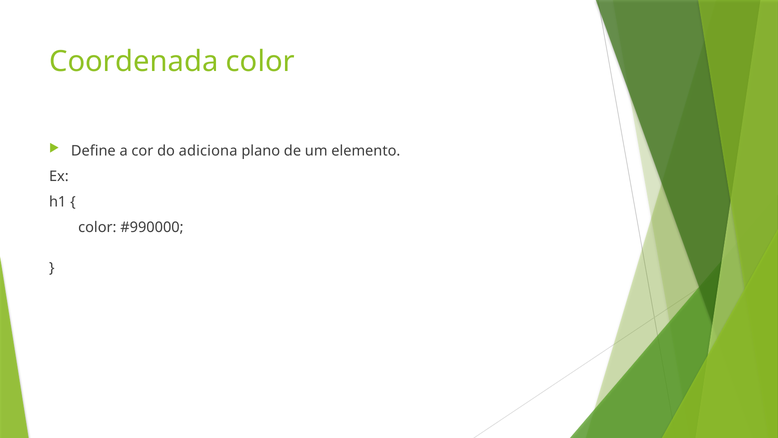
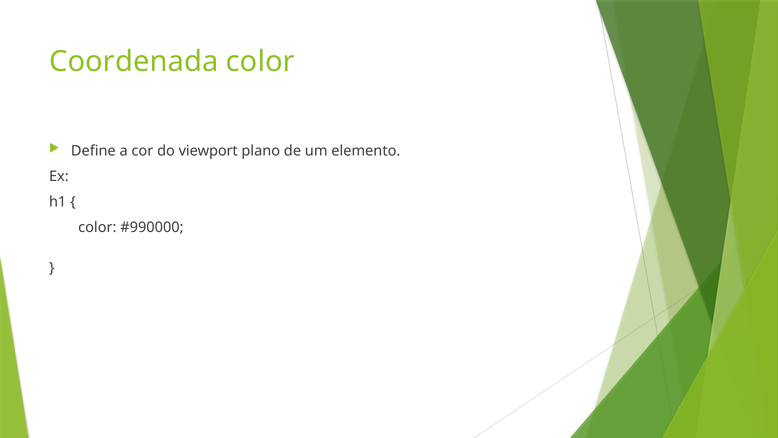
adiciona: adiciona -> viewport
